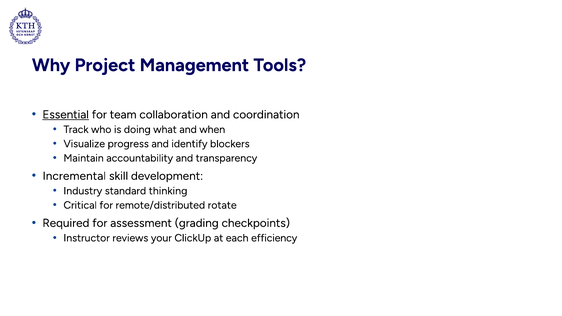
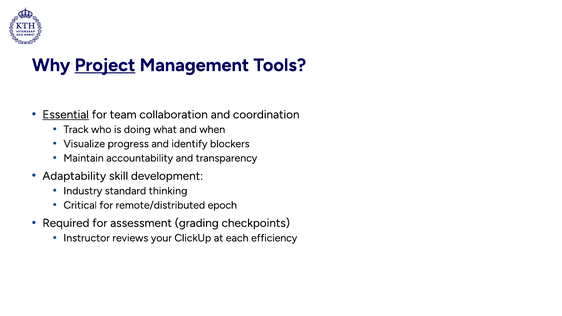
Project underline: none -> present
Incremental: Incremental -> Adaptability
rotate: rotate -> epoch
